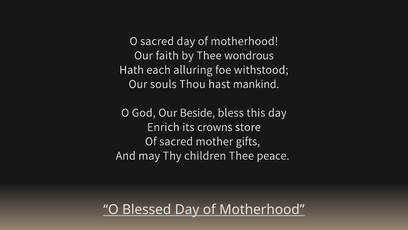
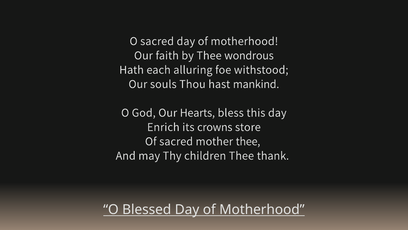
Beside: Beside -> Hearts
mother gifts: gifts -> thee
peace: peace -> thank
